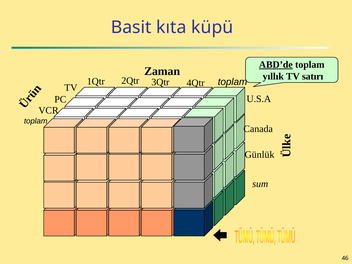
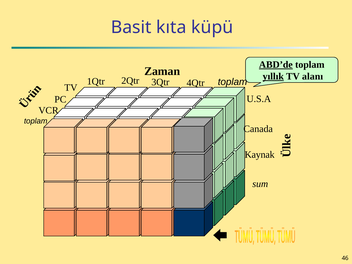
yıllık underline: none -> present
satırı: satırı -> alanı
Günlük: Günlük -> Kaynak
